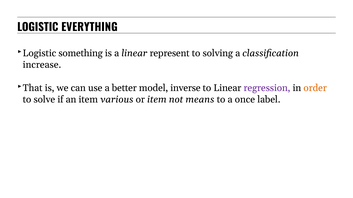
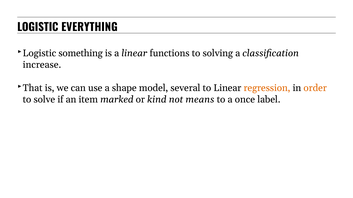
represent: represent -> functions
better: better -> shape
inverse: inverse -> several
regression colour: purple -> orange
various: various -> marked
or item: item -> kind
